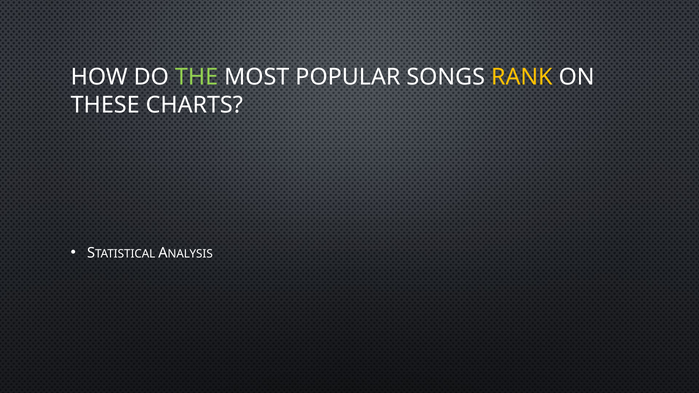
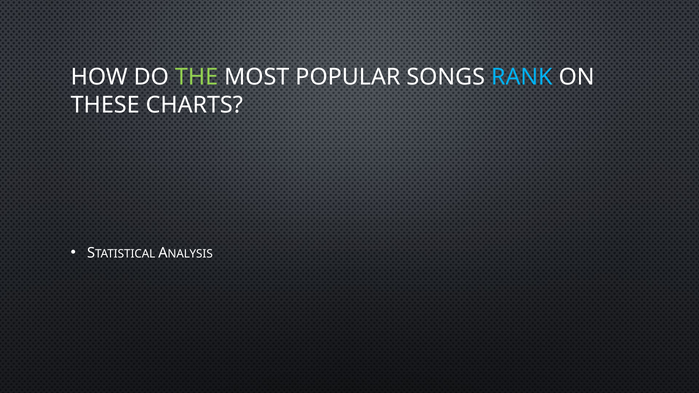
RANK colour: yellow -> light blue
